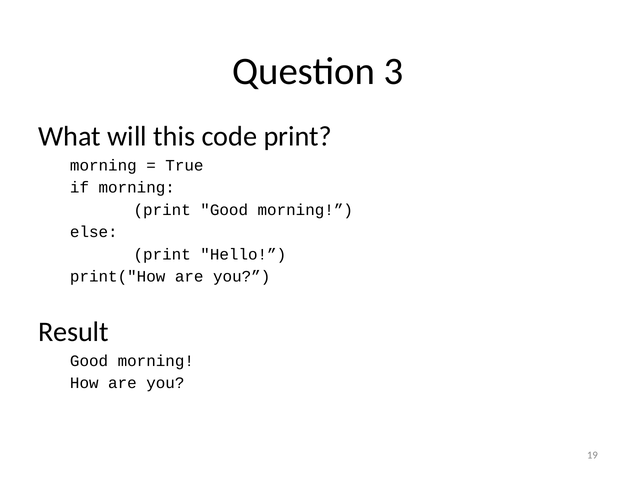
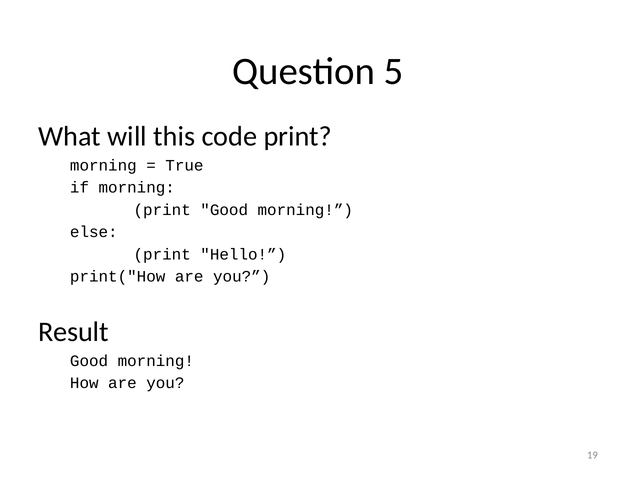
3: 3 -> 5
